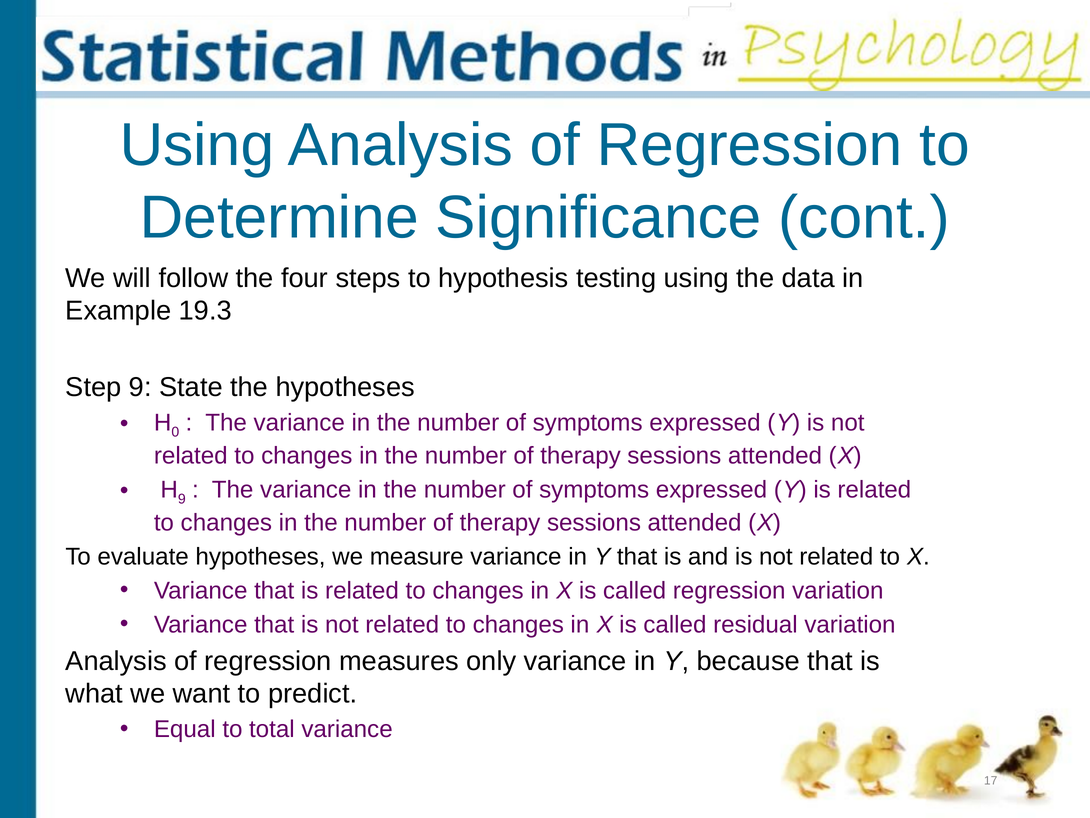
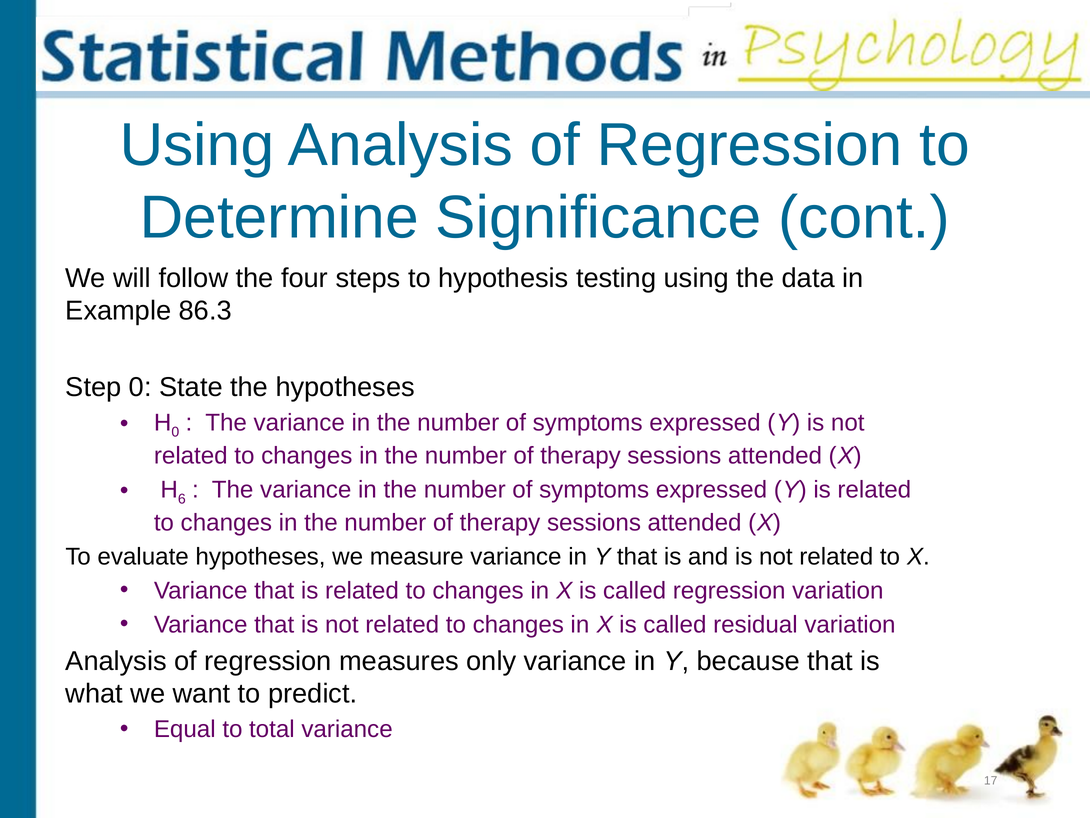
19.3: 19.3 -> 86.3
Step 9: 9 -> 0
9 at (182, 499): 9 -> 6
